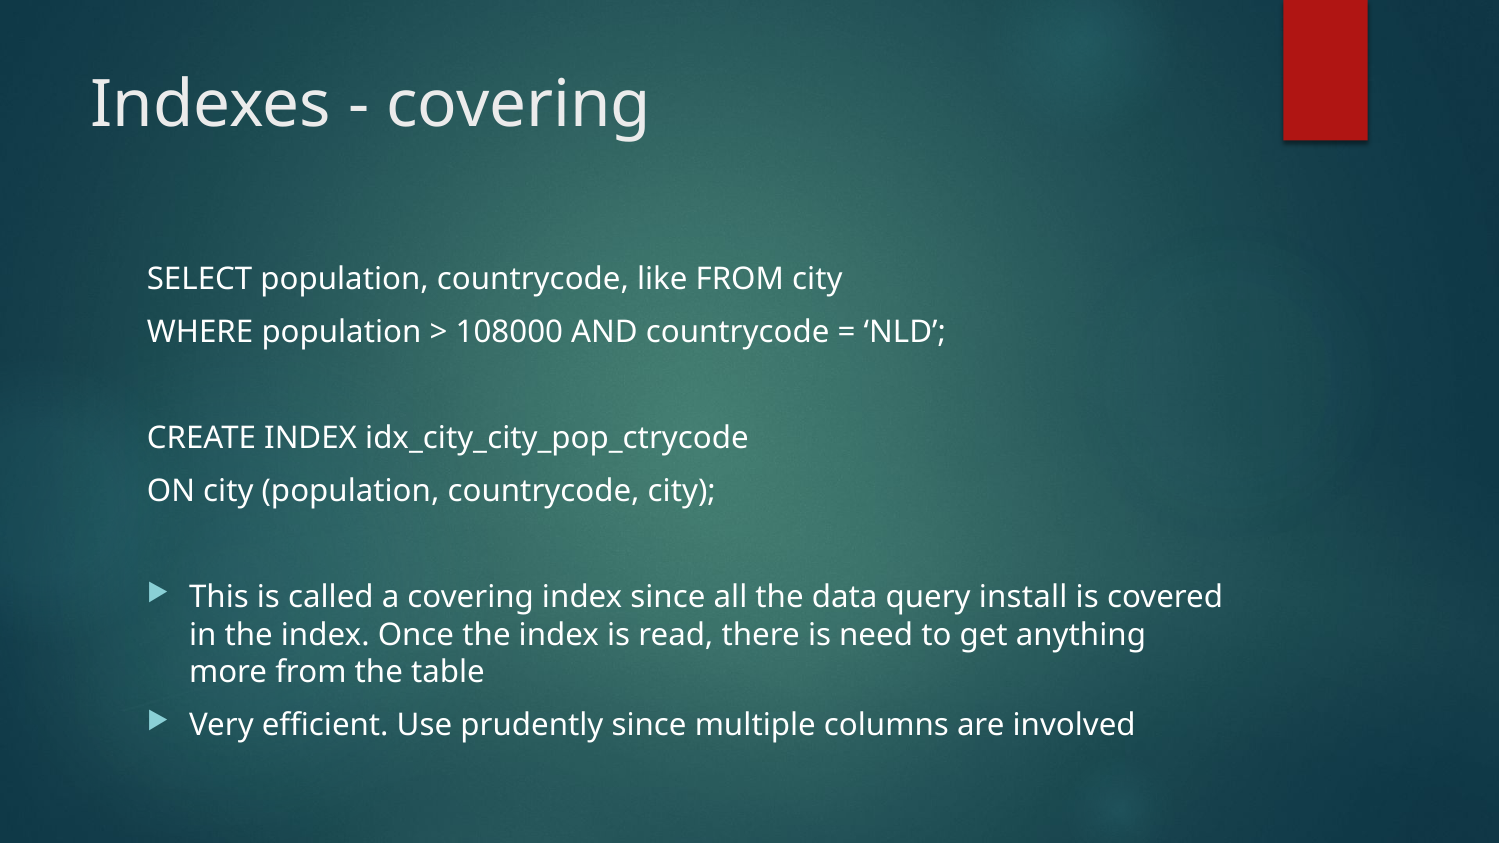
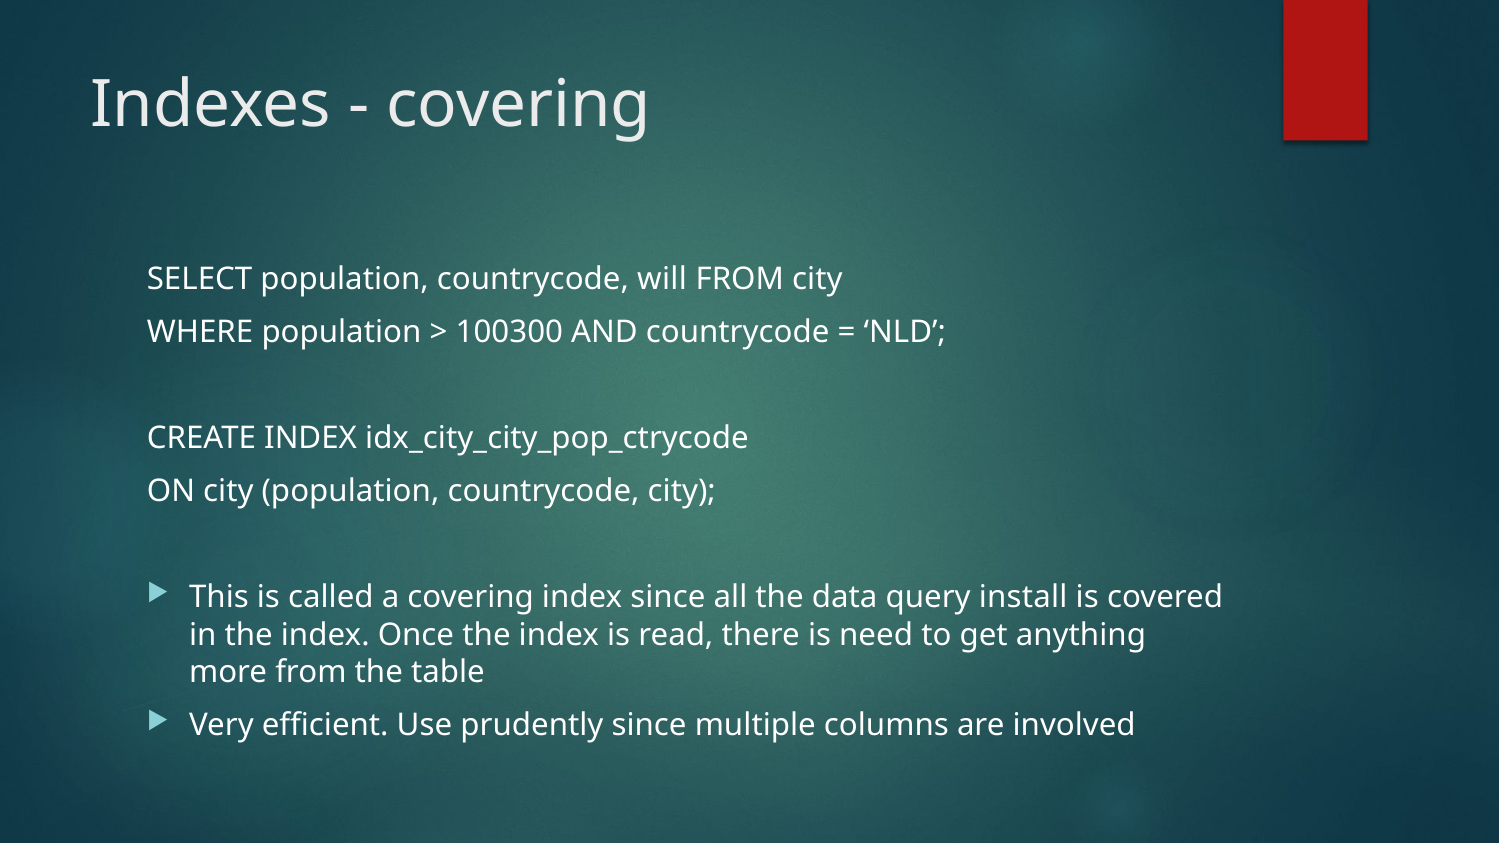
like: like -> will
108000: 108000 -> 100300
